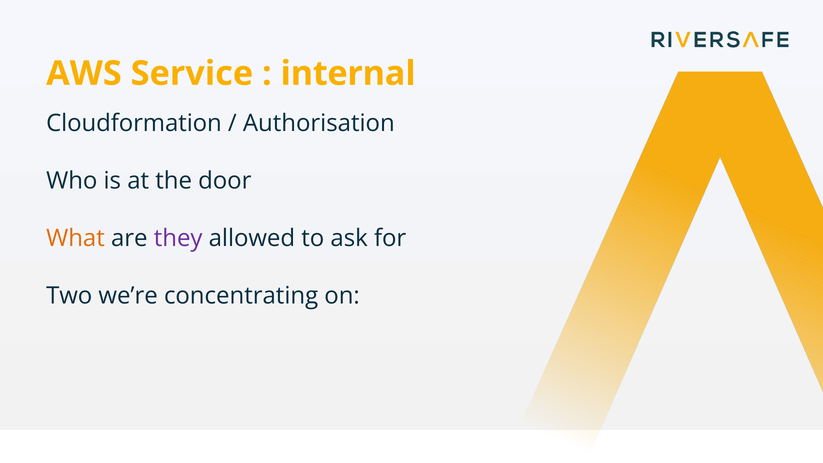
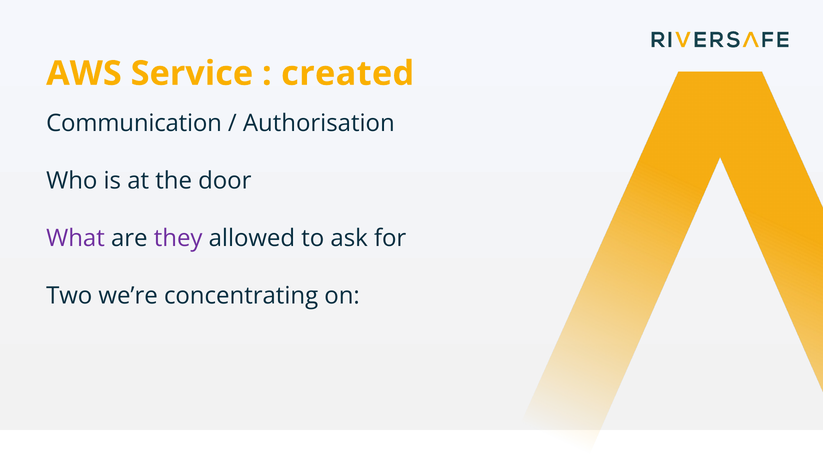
internal: internal -> created
Cloudformation: Cloudformation -> Communication
What colour: orange -> purple
